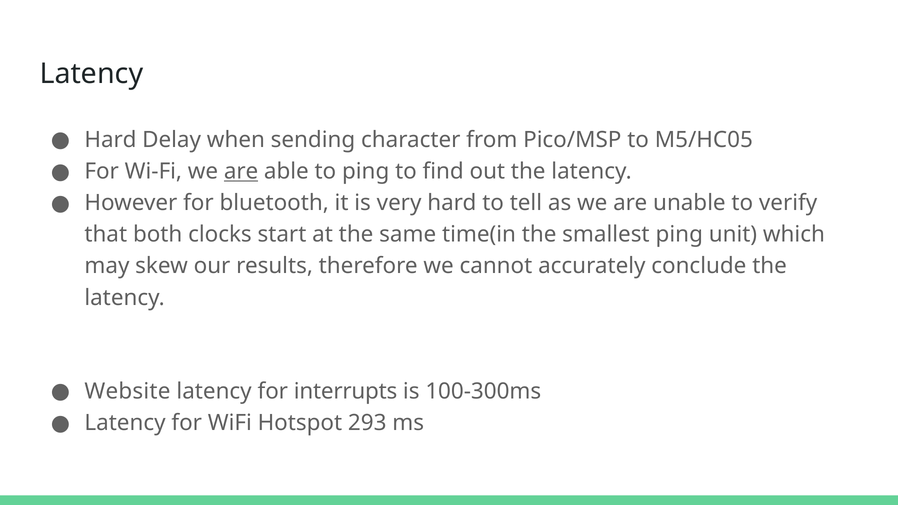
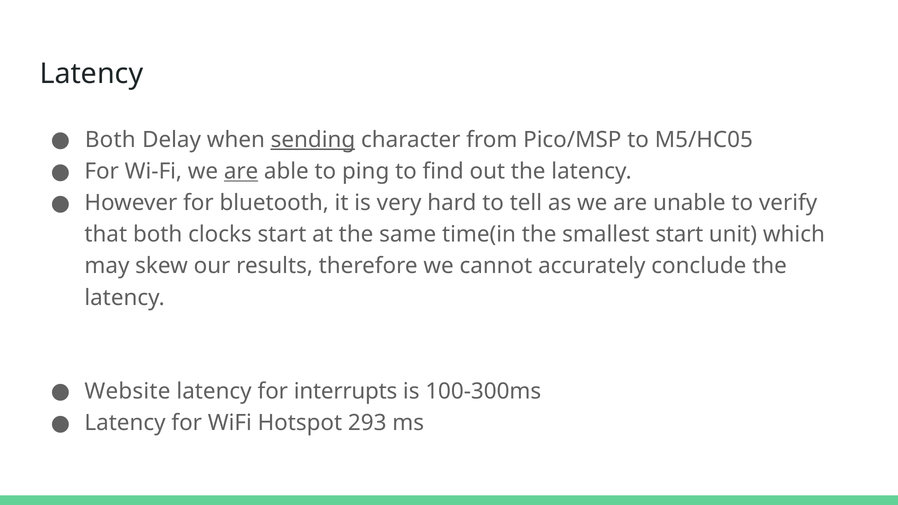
Hard at (110, 140): Hard -> Both
sending underline: none -> present
smallest ping: ping -> start
